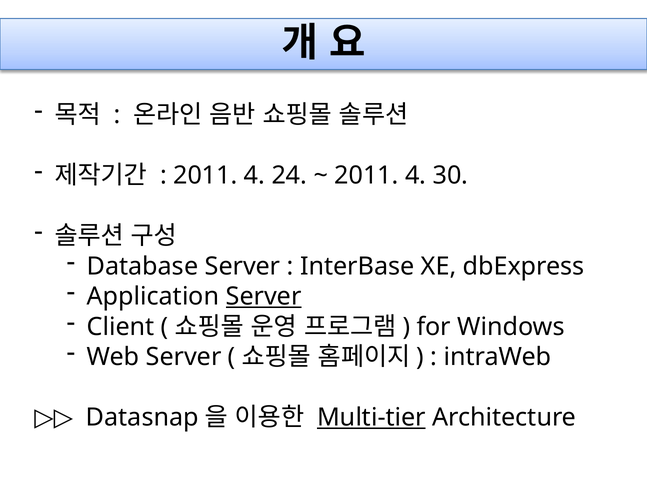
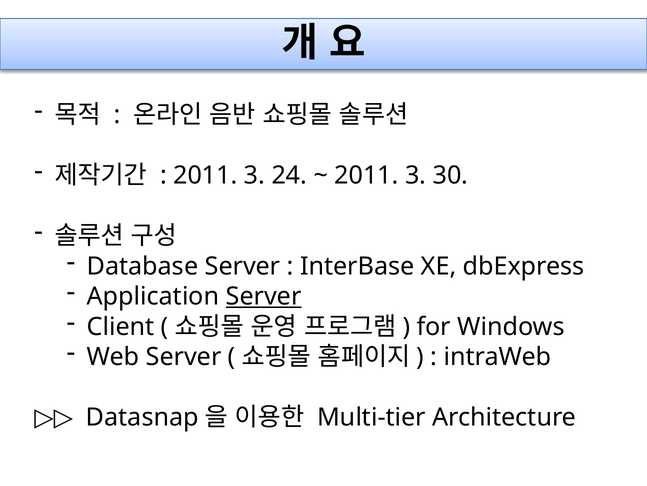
4 at (255, 175): 4 -> 3
4 at (416, 175): 4 -> 3
Multi-tier underline: present -> none
